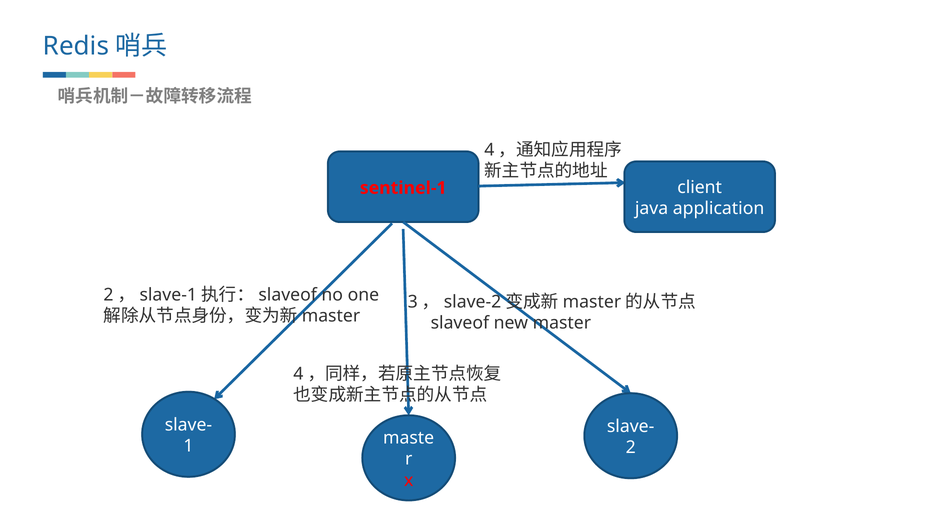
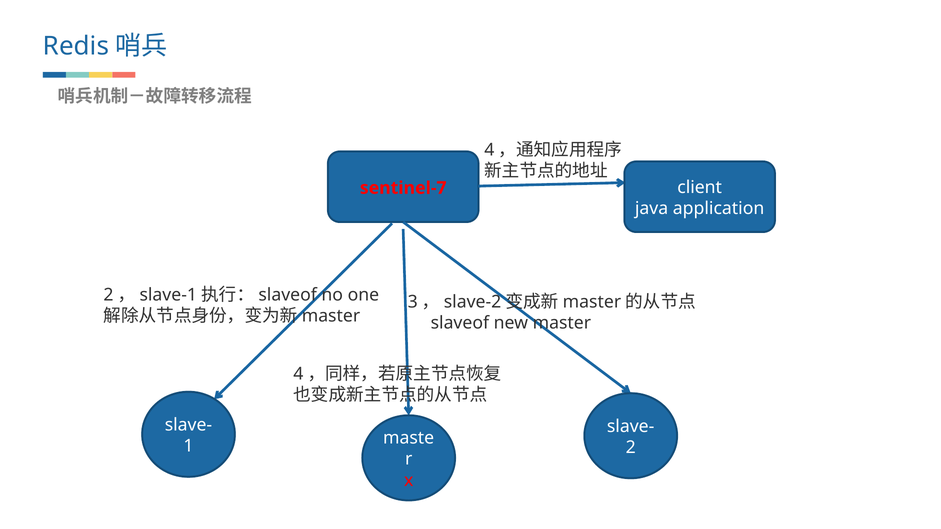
sentinel-1: sentinel-1 -> sentinel-7
